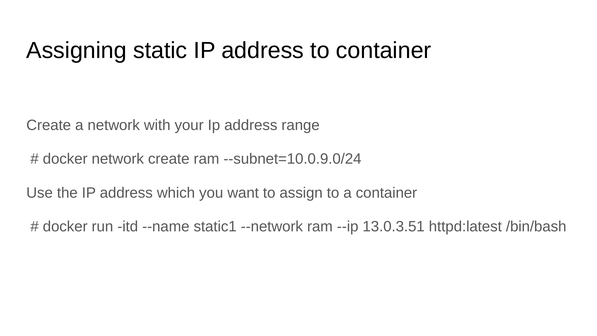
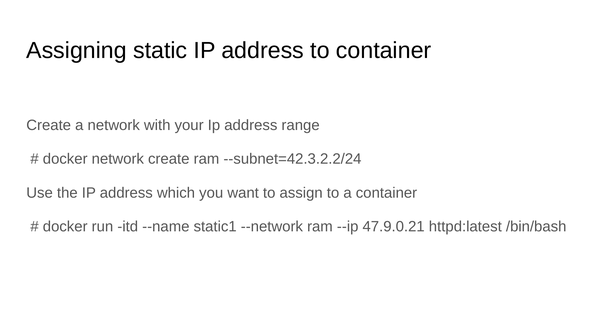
--subnet=10.0.9.0/24: --subnet=10.0.9.0/24 -> --subnet=42.3.2.2/24
13.0.3.51: 13.0.3.51 -> 47.9.0.21
